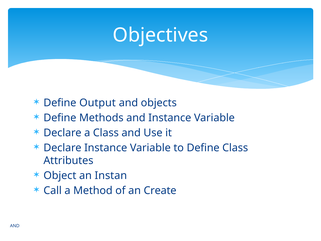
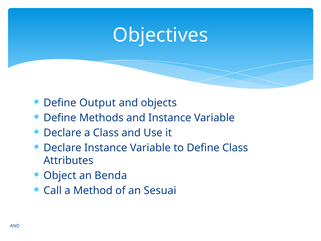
Instan: Instan -> Benda
Create: Create -> Sesuai
